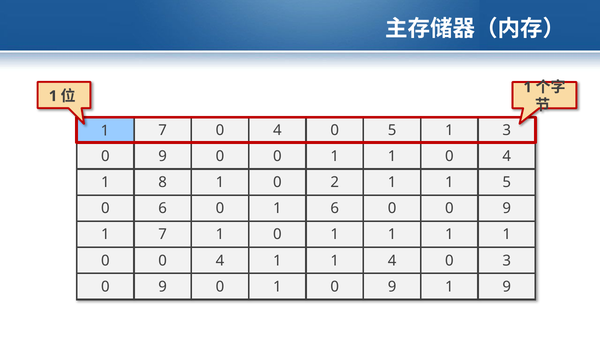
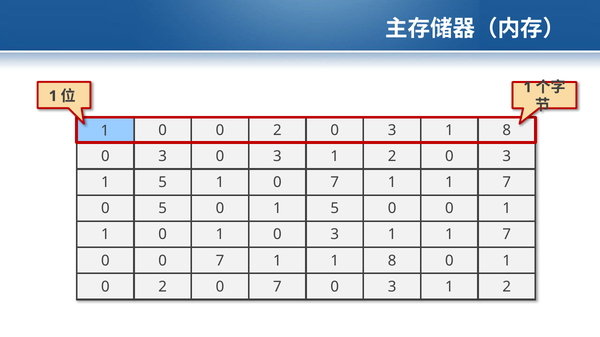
7 at (163, 130): 7 -> 0
4 at (277, 130): 4 -> 2
5 at (392, 130): 5 -> 3
3 at (507, 130): 3 -> 8
9 at (163, 157): 9 -> 3
0 at (277, 157): 0 -> 3
1 at (392, 157): 1 -> 2
4 at (507, 157): 4 -> 3
8 at (163, 183): 8 -> 5
1 0 2: 2 -> 7
5 at (507, 183): 5 -> 7
0 6: 6 -> 5
0 1 6: 6 -> 5
0 0 9: 9 -> 1
7 at (163, 235): 7 -> 0
1 0 1: 1 -> 3
1 at (507, 235): 1 -> 7
0 0 4: 4 -> 7
1 1 4: 4 -> 8
3 at (507, 261): 3 -> 1
9 at (163, 287): 9 -> 2
1 at (277, 287): 1 -> 7
9 at (392, 287): 9 -> 3
9 at (507, 287): 9 -> 2
